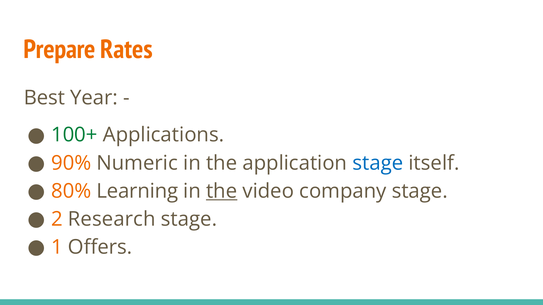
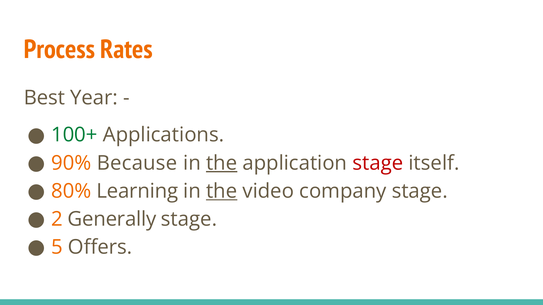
Prepare: Prepare -> Process
Numeric: Numeric -> Because
the at (222, 163) underline: none -> present
stage at (378, 163) colour: blue -> red
Research: Research -> Generally
1: 1 -> 5
